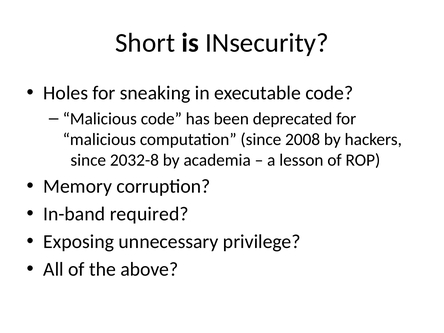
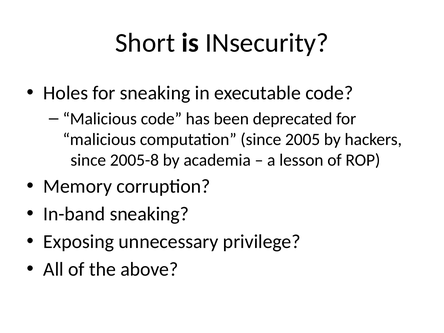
2008: 2008 -> 2005
2032-8: 2032-8 -> 2005-8
In-band required: required -> sneaking
